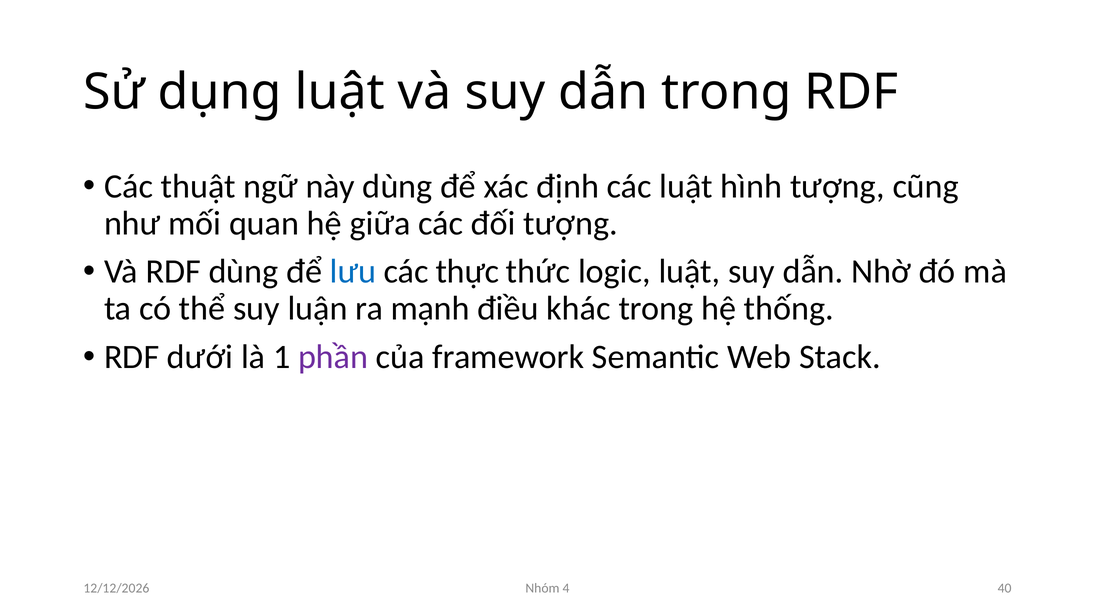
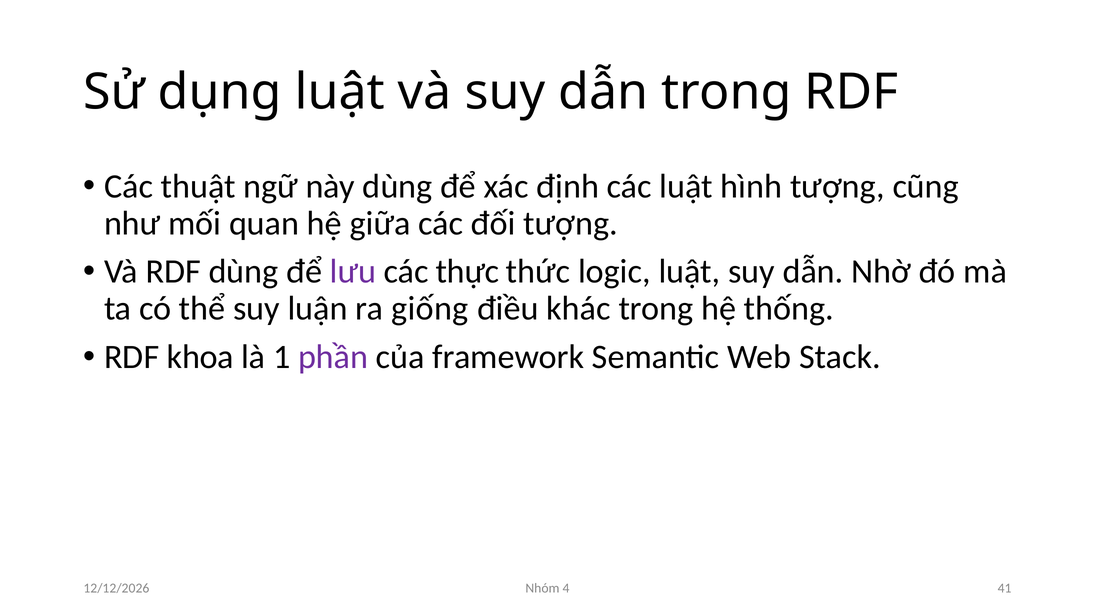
lưu colour: blue -> purple
mạnh: mạnh -> giống
dưới: dưới -> khoa
40: 40 -> 41
